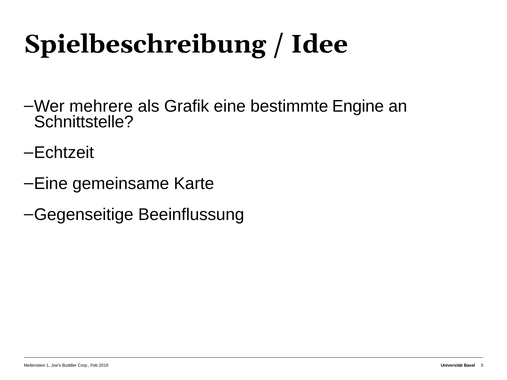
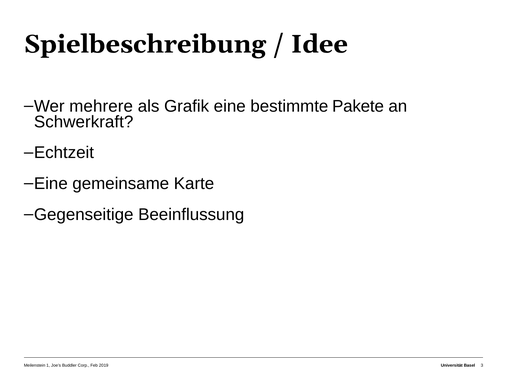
Engine: Engine -> Pakete
Schnittstelle: Schnittstelle -> Schwerkraft
